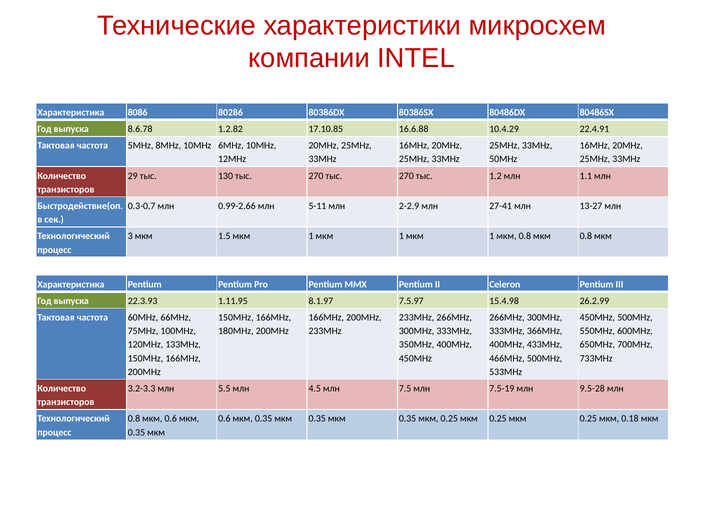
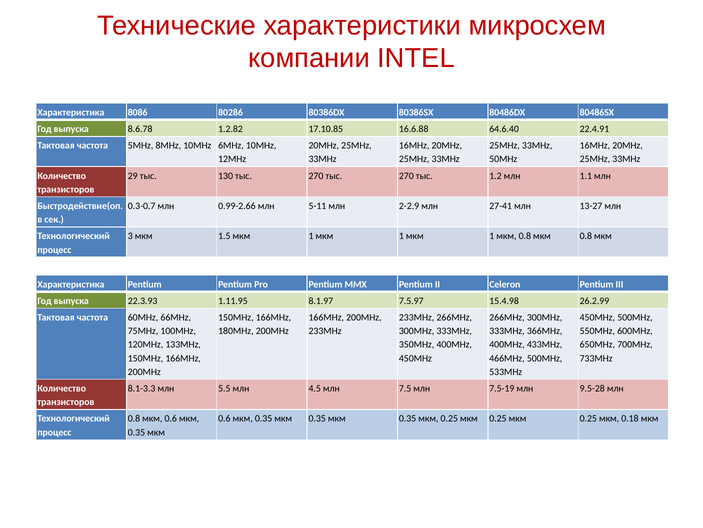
10.4.29: 10.4.29 -> 64.6.40
3.2-3.3: 3.2-3.3 -> 8.1-3.3
